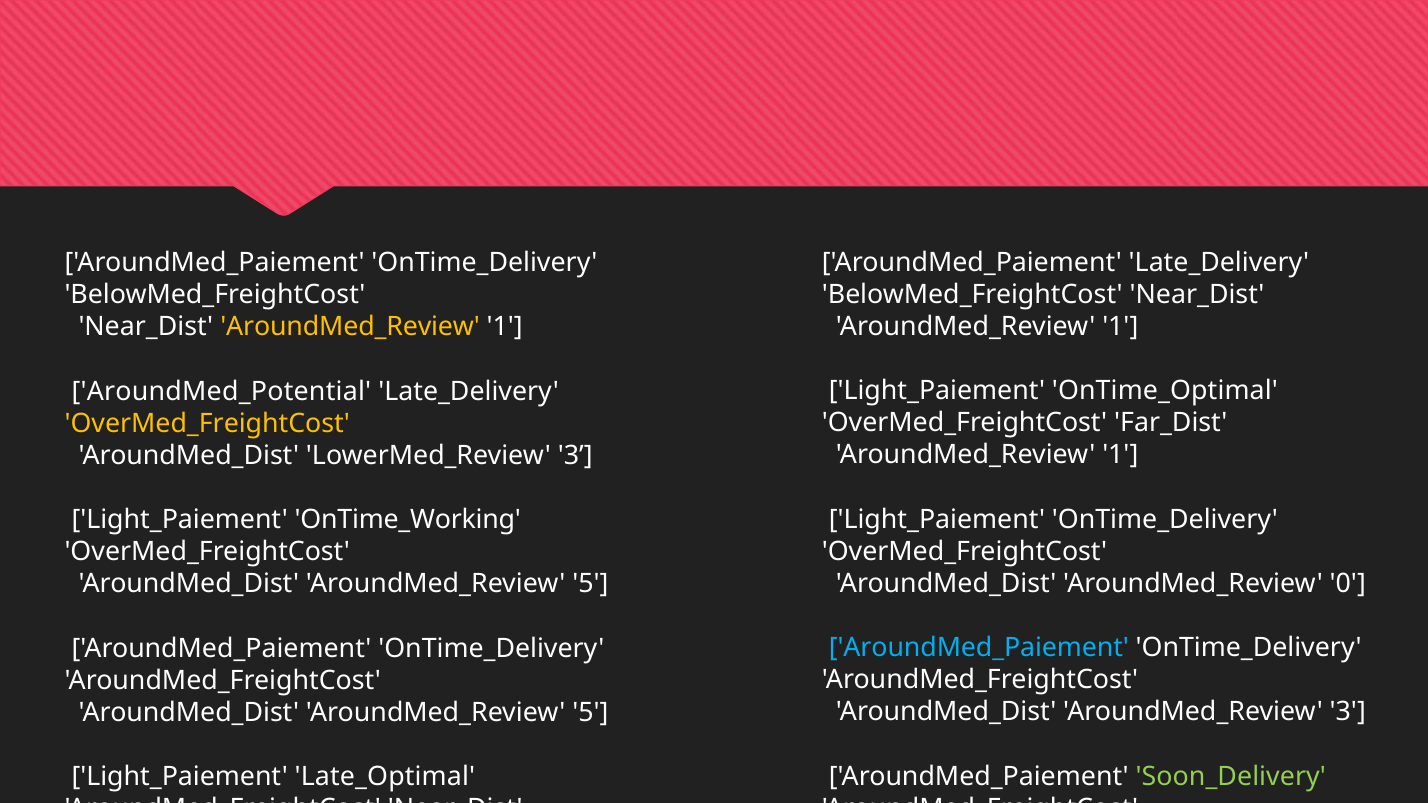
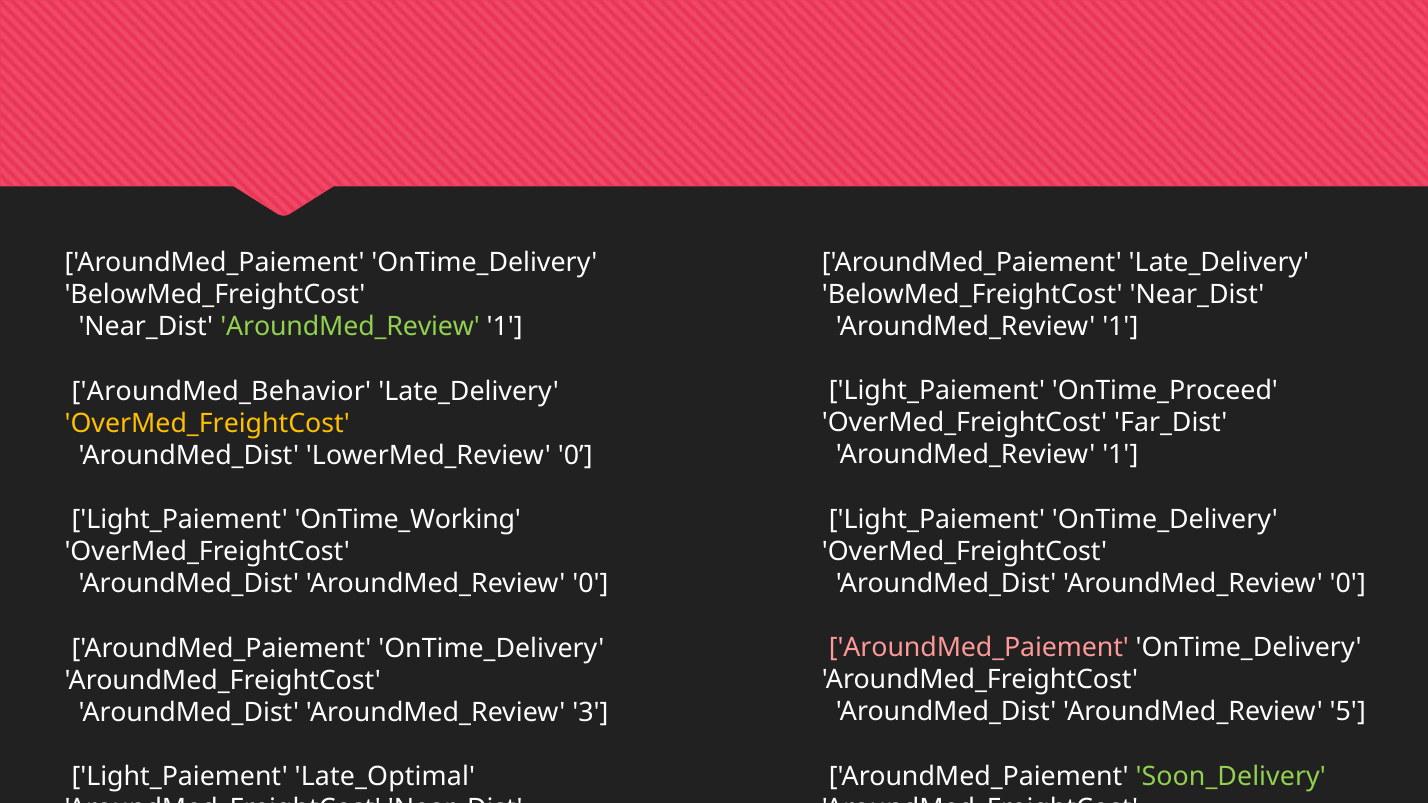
AroundMed_Review at (350, 327) colour: yellow -> light green
OnTime_Optimal: OnTime_Optimal -> OnTime_Proceed
AroundMed_Potential: AroundMed_Potential -> AroundMed_Behavior
LowerMed_Review 3: 3 -> 0
5 at (590, 584): 5 -> 0
AroundMed_Paiement at (979, 648) colour: light blue -> pink
AroundMed_Review 3: 3 -> 5
5 at (590, 713): 5 -> 3
